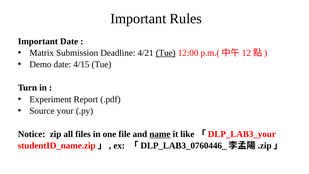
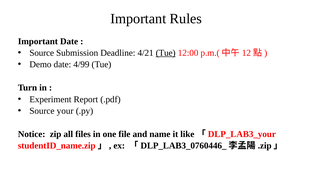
Matrix at (42, 53): Matrix -> Source
4/15: 4/15 -> 4/99
name underline: present -> none
